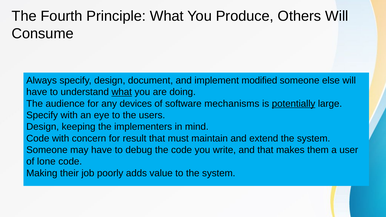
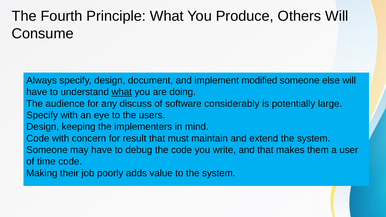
devices: devices -> discuss
mechanisms: mechanisms -> considerably
potentially underline: present -> none
lone: lone -> time
